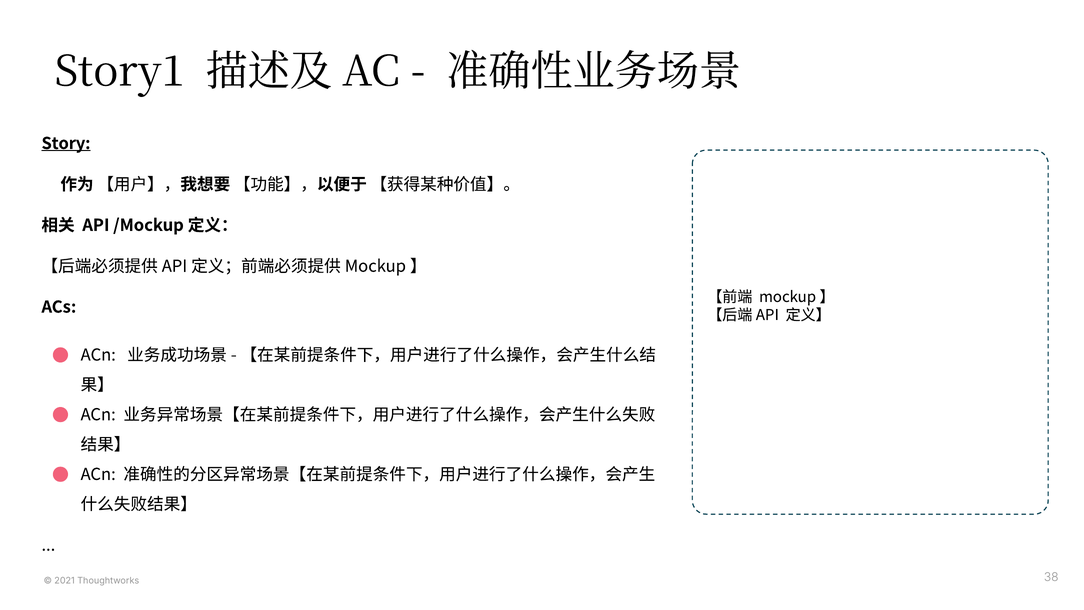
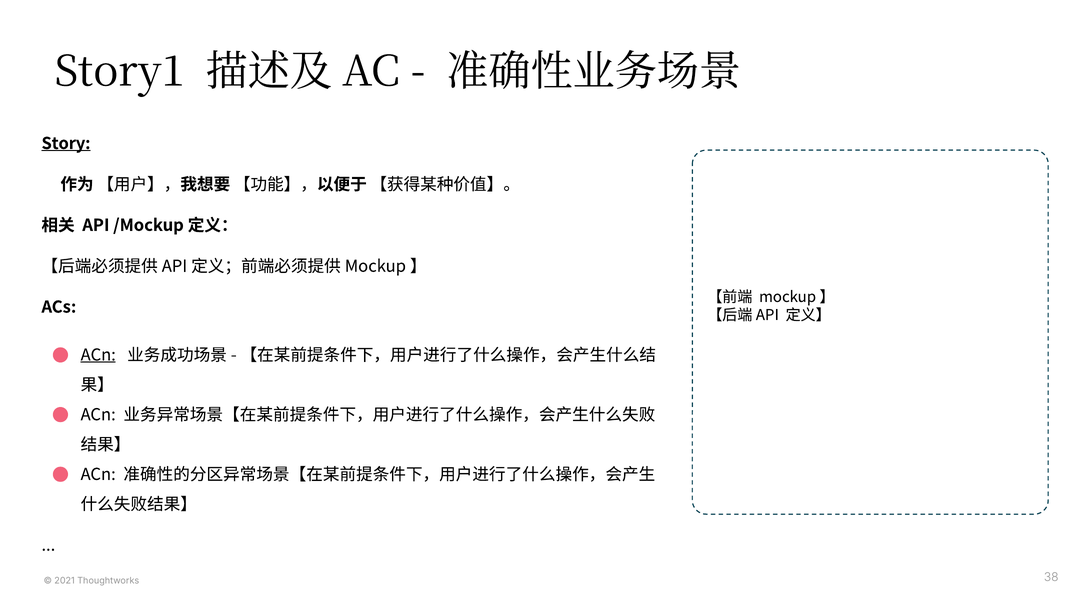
ACn at (98, 355) underline: none -> present
